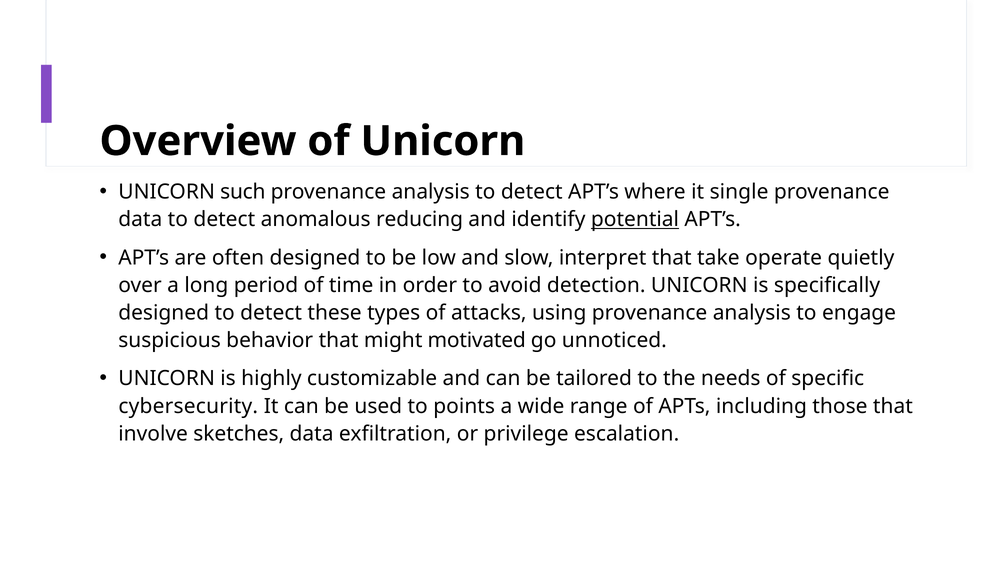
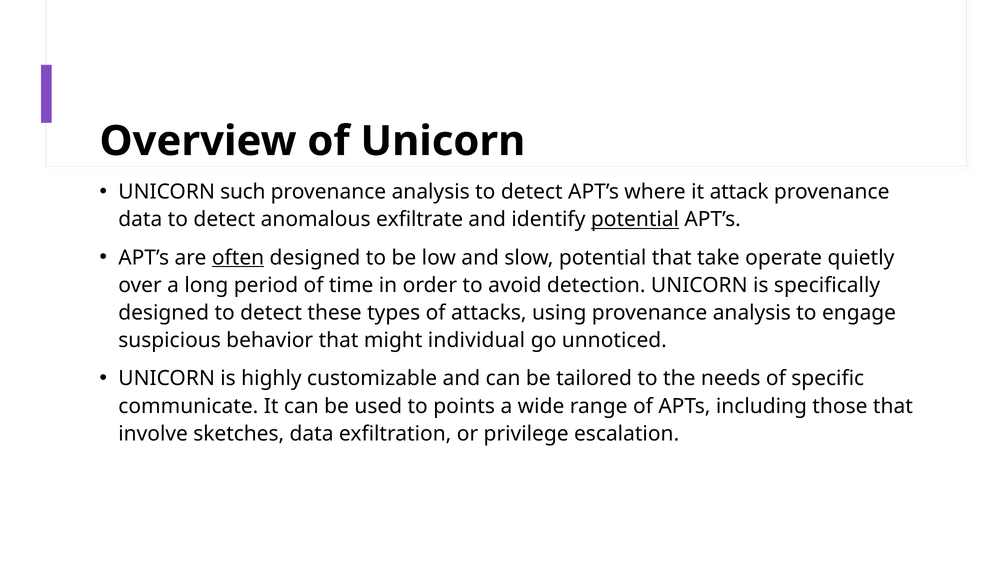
single: single -> attack
reducing: reducing -> exfiltrate
often underline: none -> present
slow interpret: interpret -> potential
motivated: motivated -> individual
cybersecurity: cybersecurity -> communicate
